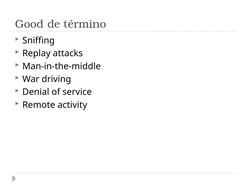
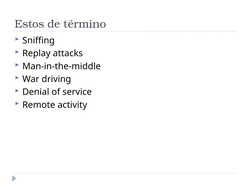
Good: Good -> Estos
